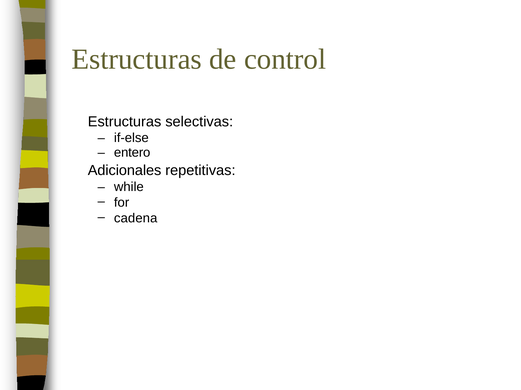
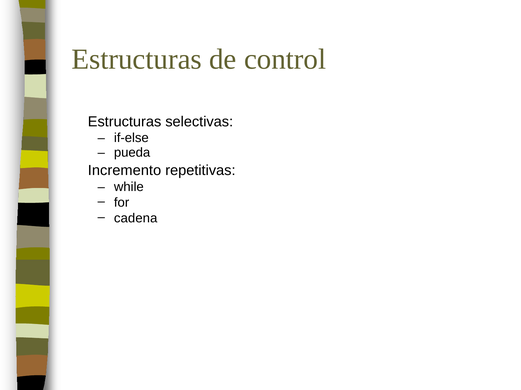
entero: entero -> pueda
Adicionales: Adicionales -> Incremento
